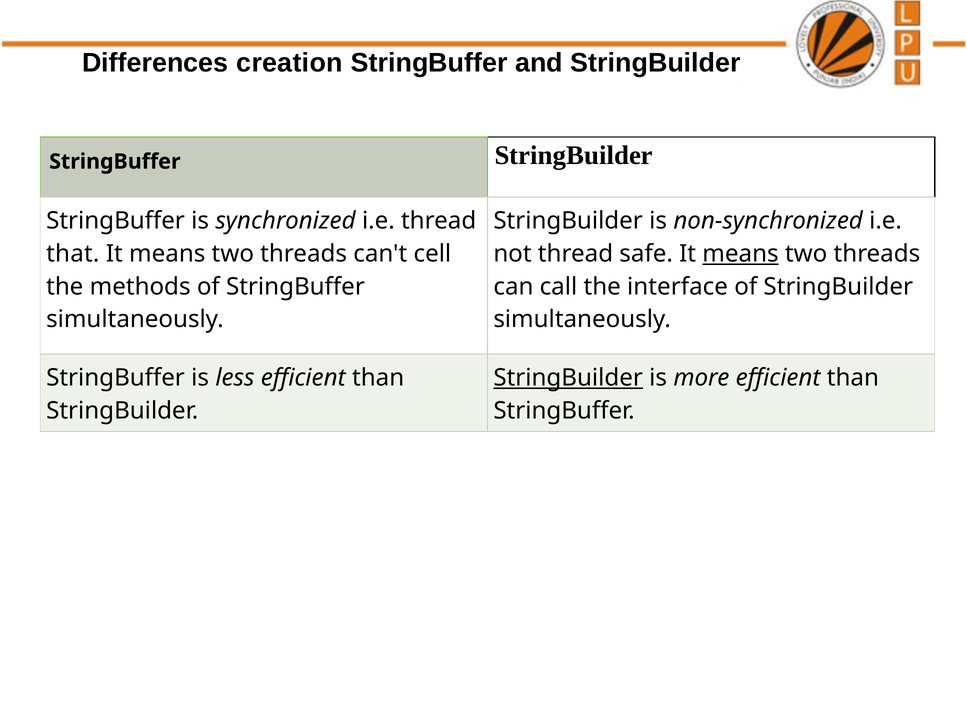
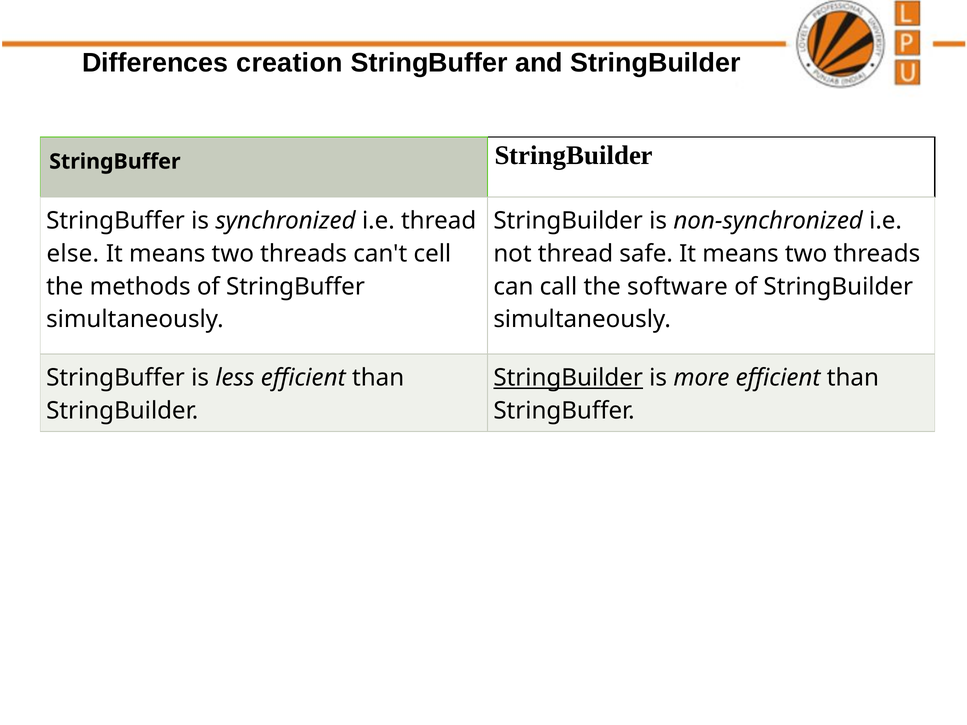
that: that -> else
means at (740, 254) underline: present -> none
interface: interface -> software
